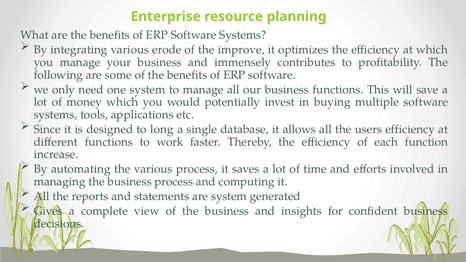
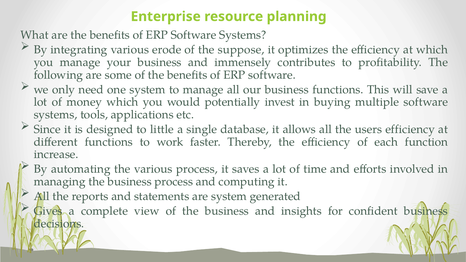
improve: improve -> suppose
long: long -> little
